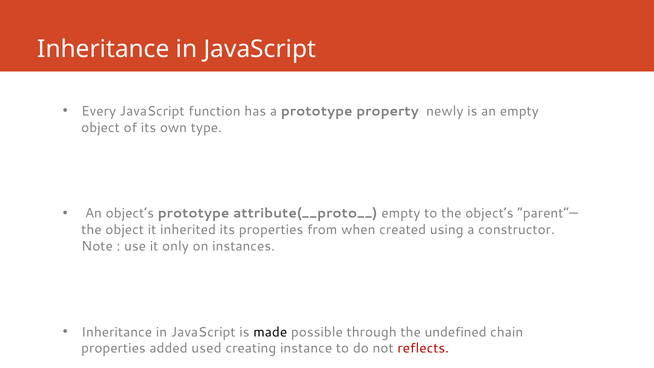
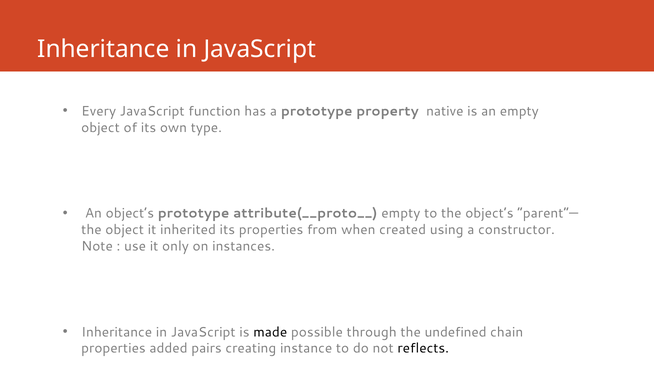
newly: newly -> native
used: used -> pairs
reflects colour: red -> black
